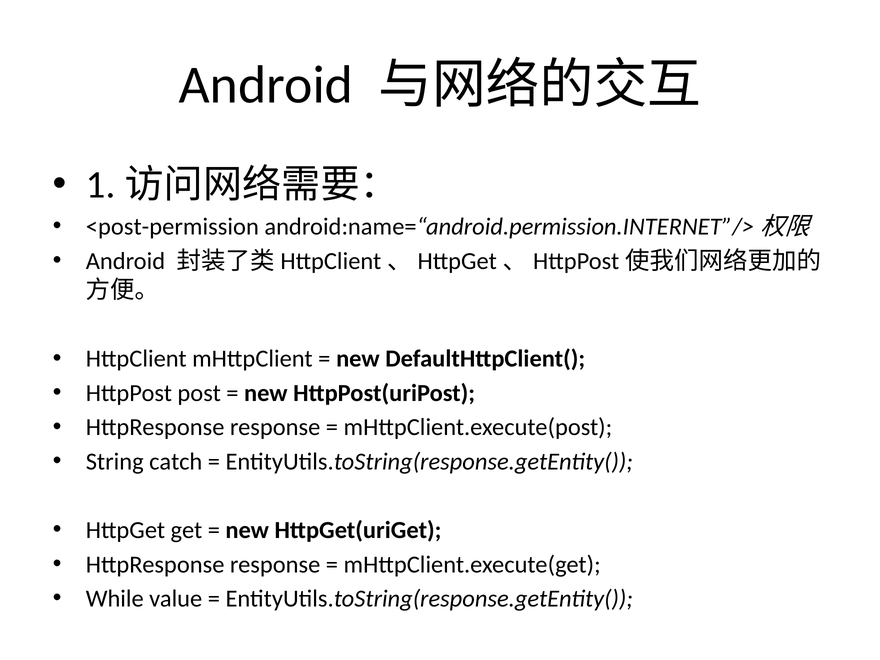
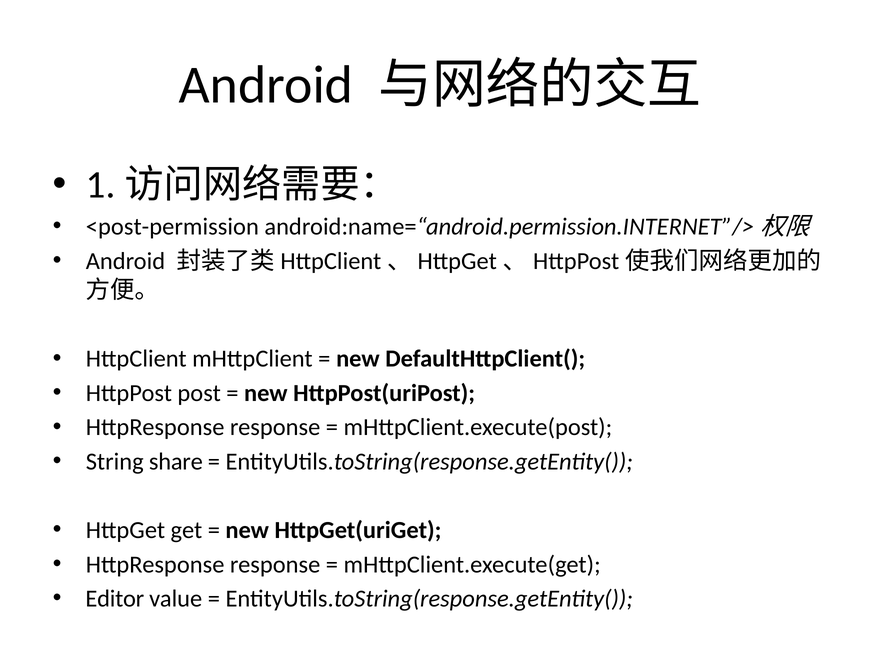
catch: catch -> share
While: While -> Editor
